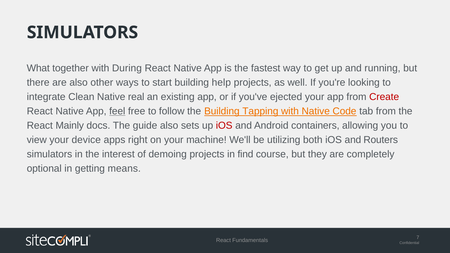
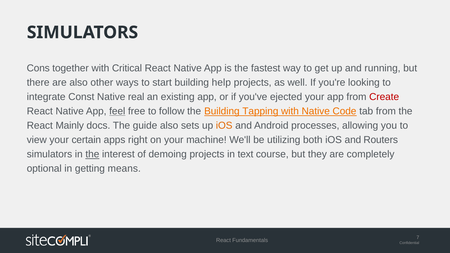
What: What -> Cons
During: During -> Critical
Clean: Clean -> Const
iOS at (224, 126) colour: red -> orange
containers: containers -> processes
device: device -> certain
the at (92, 154) underline: none -> present
find: find -> text
